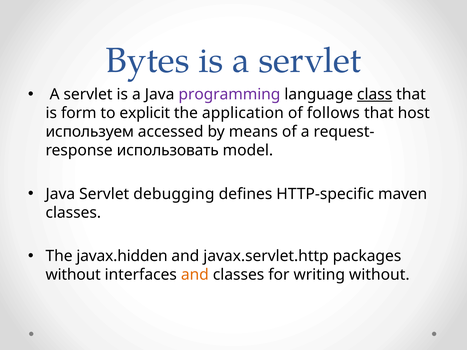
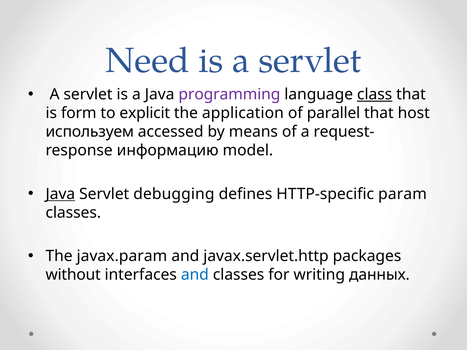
Bytes: Bytes -> Need
follows: follows -> parallel
использовать: использовать -> информацию
Java at (60, 194) underline: none -> present
maven: maven -> param
javax.hidden: javax.hidden -> javax.param
and at (195, 275) colour: orange -> blue
writing without: without -> данных
